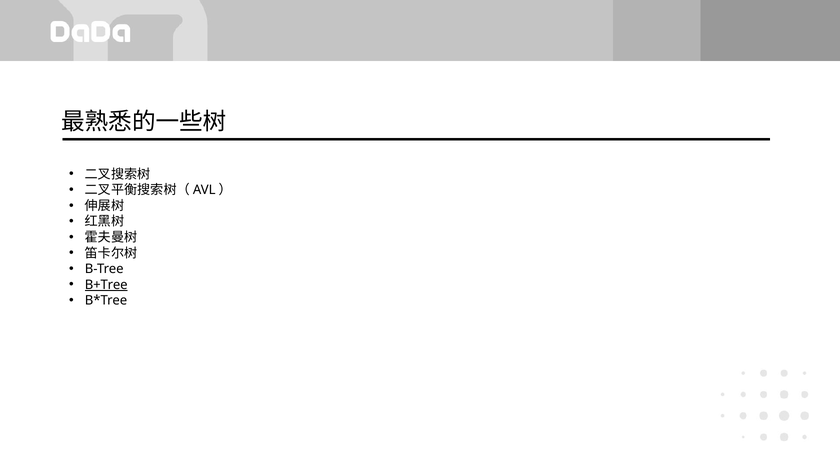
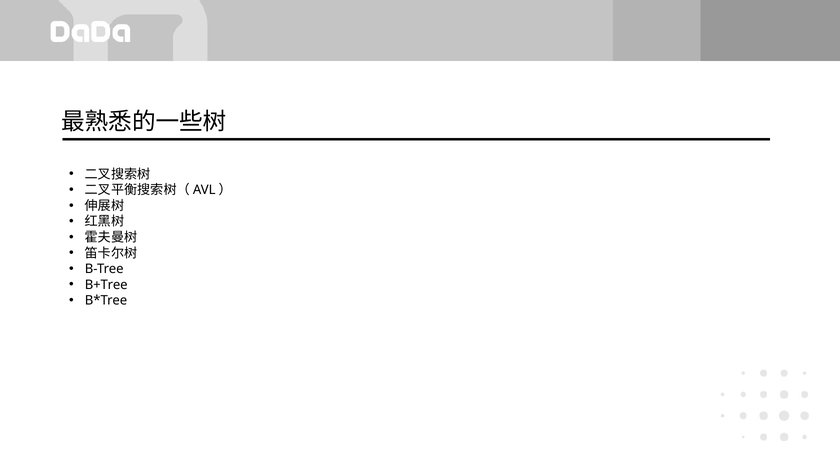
B+Tree underline: present -> none
